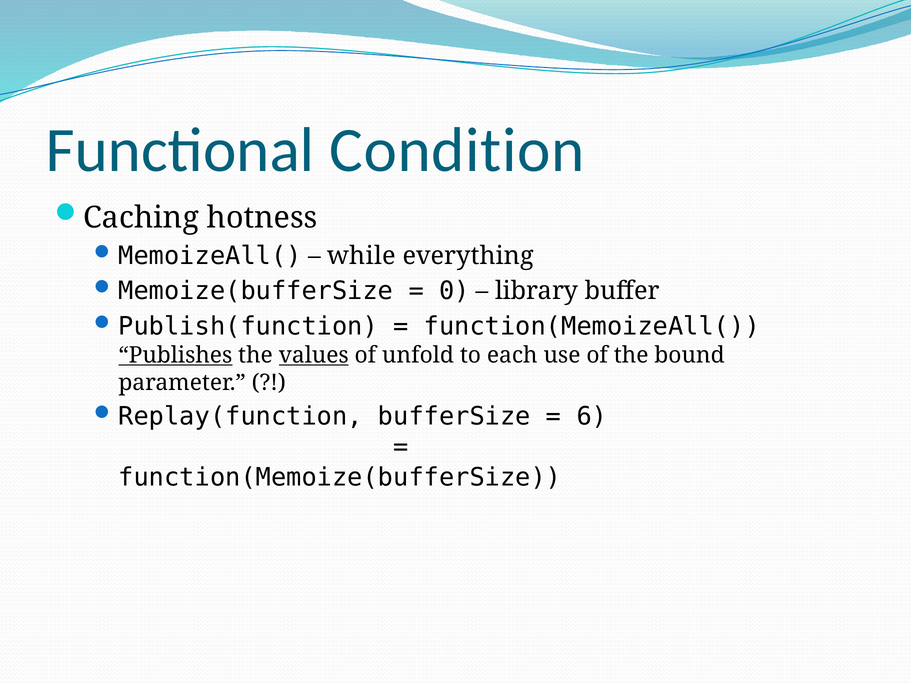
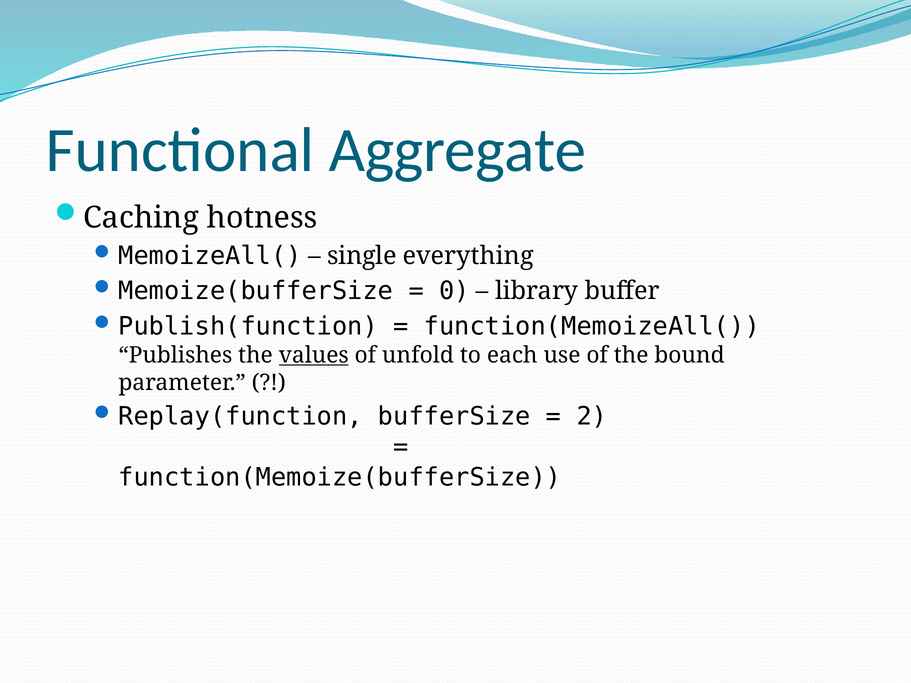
Condition: Condition -> Aggregate
while: while -> single
Publishes underline: present -> none
6: 6 -> 2
